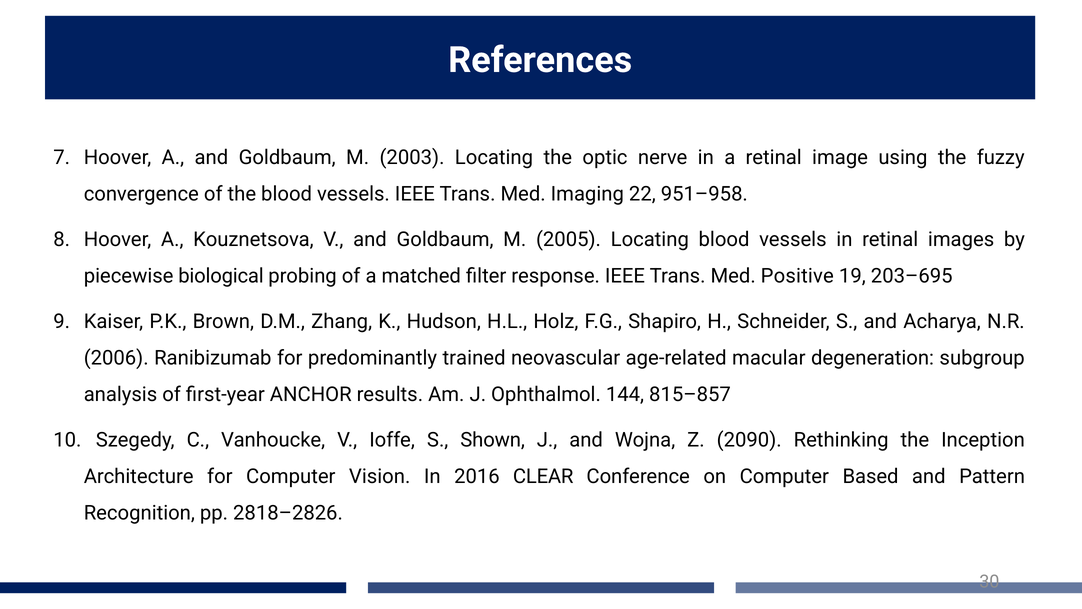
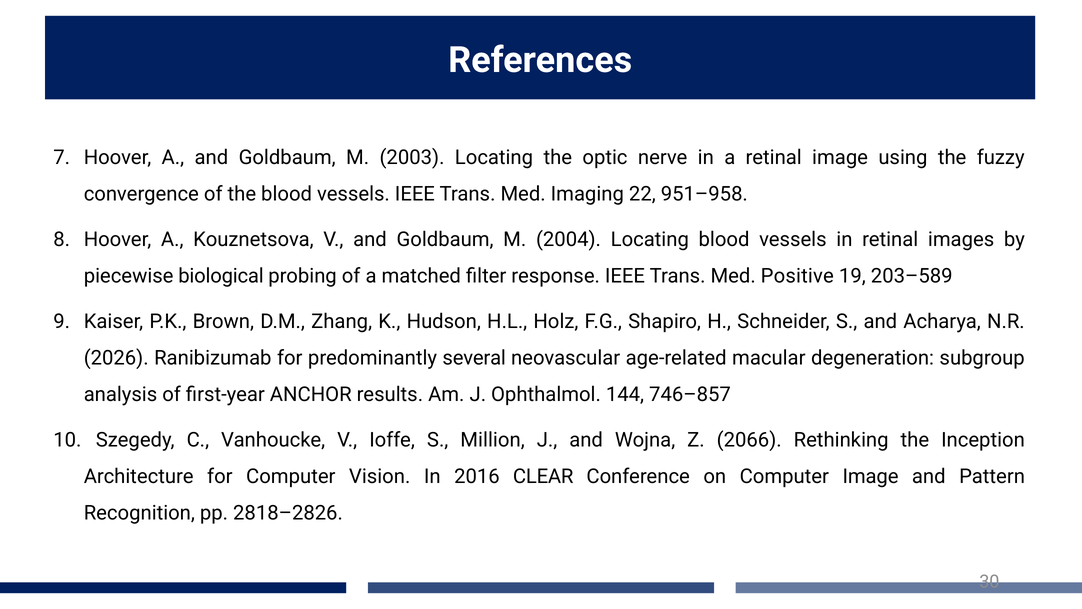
2005: 2005 -> 2004
203–695: 203–695 -> 203–589
2006: 2006 -> 2026
trained: trained -> several
815–857: 815–857 -> 746–857
Shown: Shown -> Million
2090: 2090 -> 2066
Computer Based: Based -> Image
